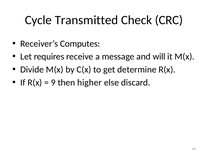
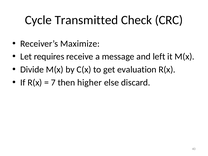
Computes: Computes -> Maximize
will: will -> left
determine: determine -> evaluation
9: 9 -> 7
